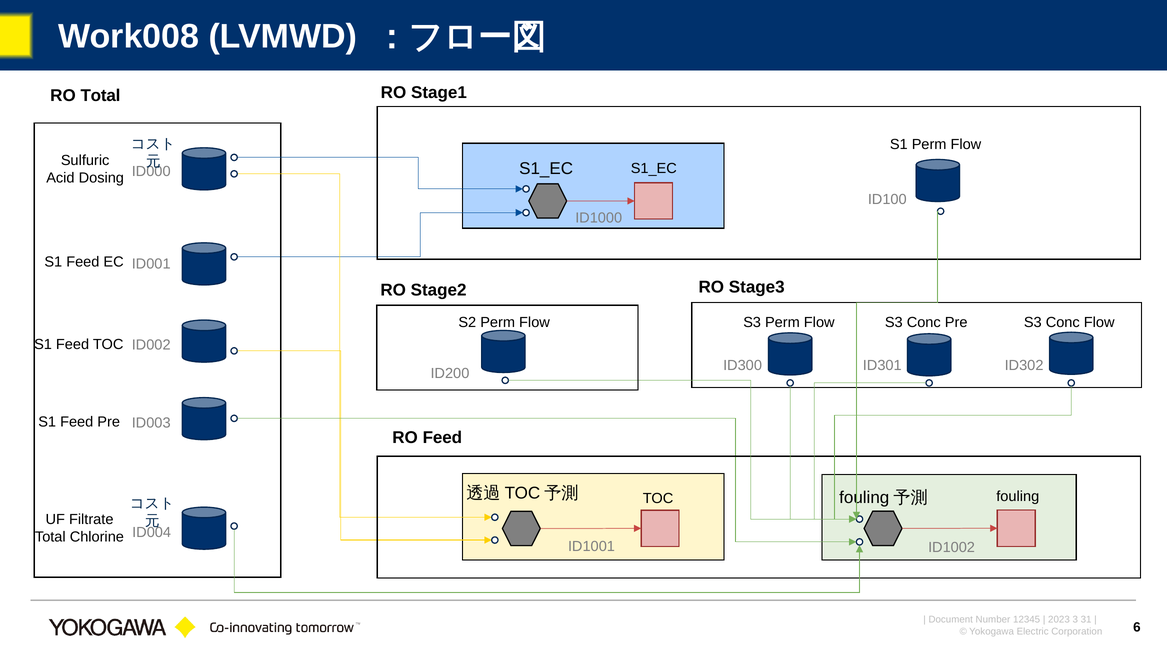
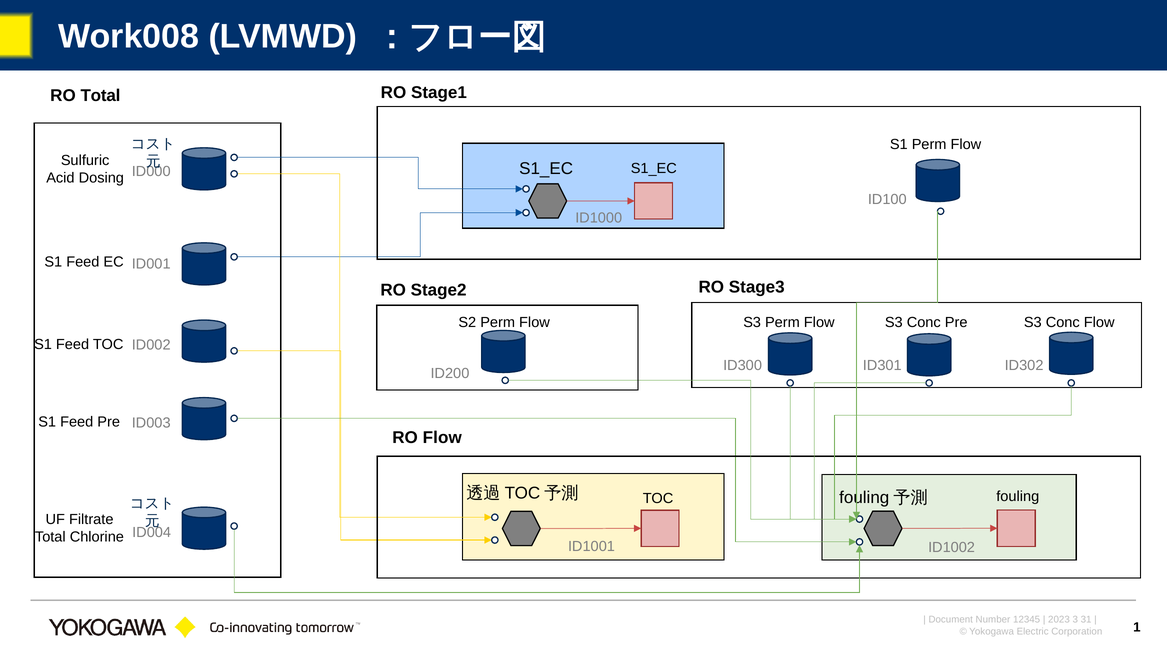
RO Feed: Feed -> Flow
6: 6 -> 1
